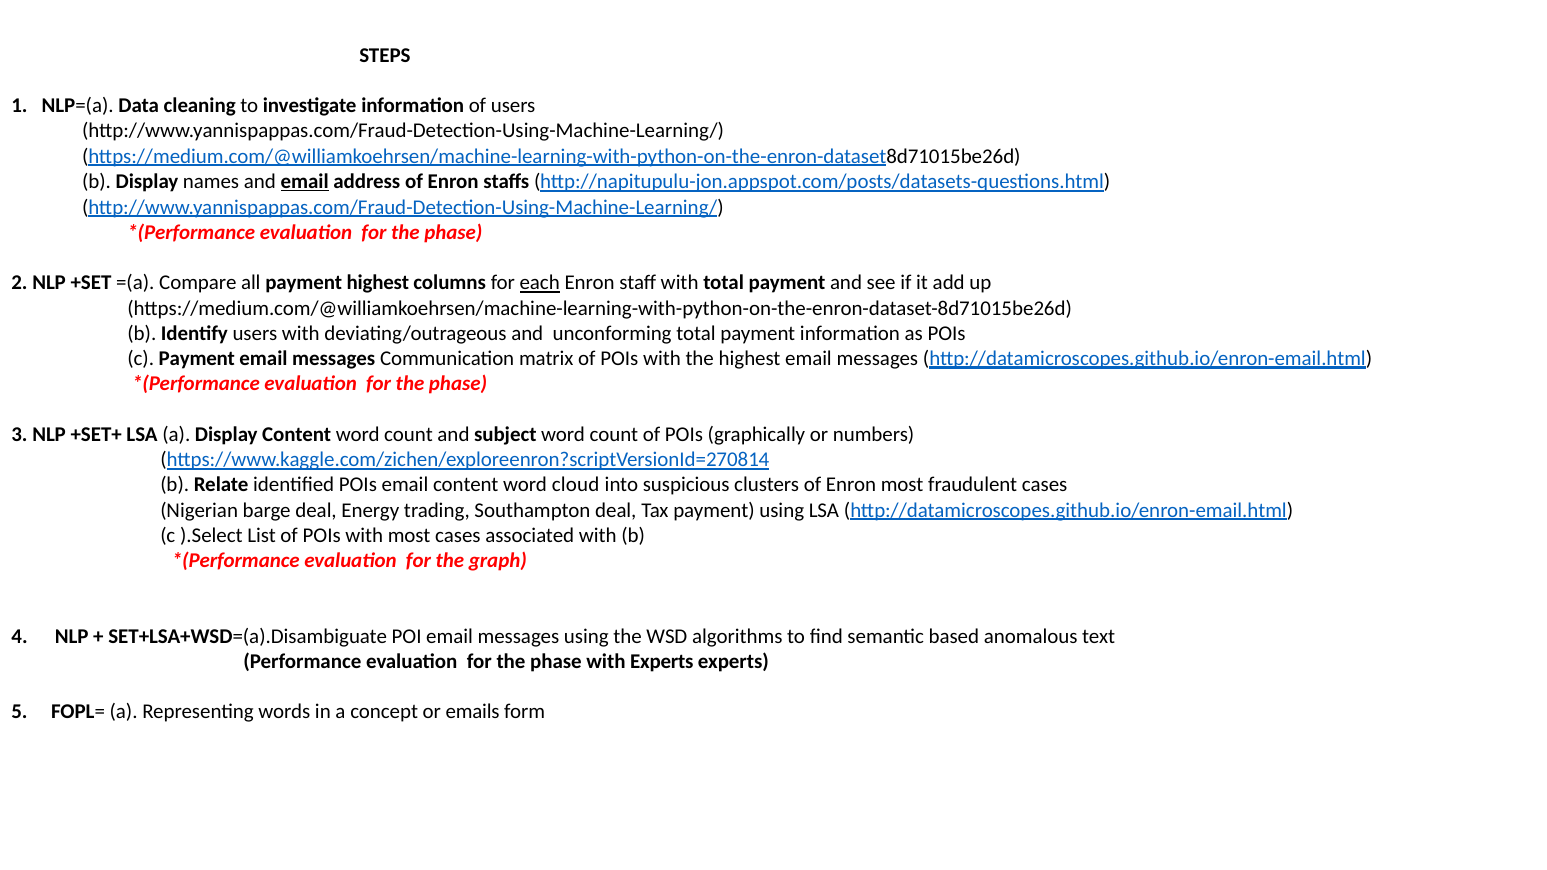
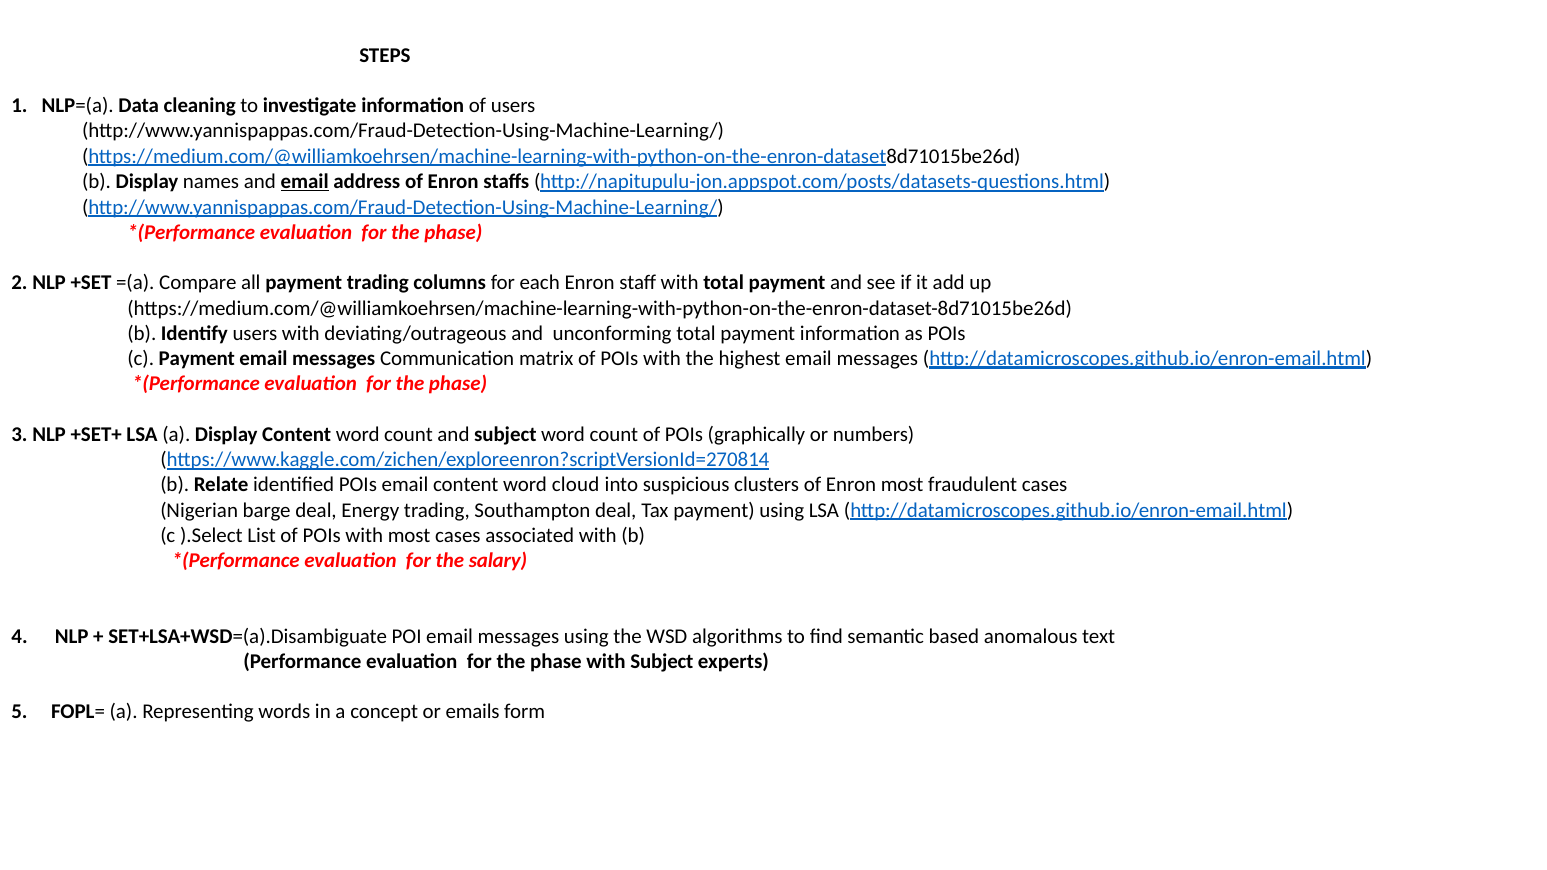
payment highest: highest -> trading
each underline: present -> none
graph: graph -> salary
with Experts: Experts -> Subject
